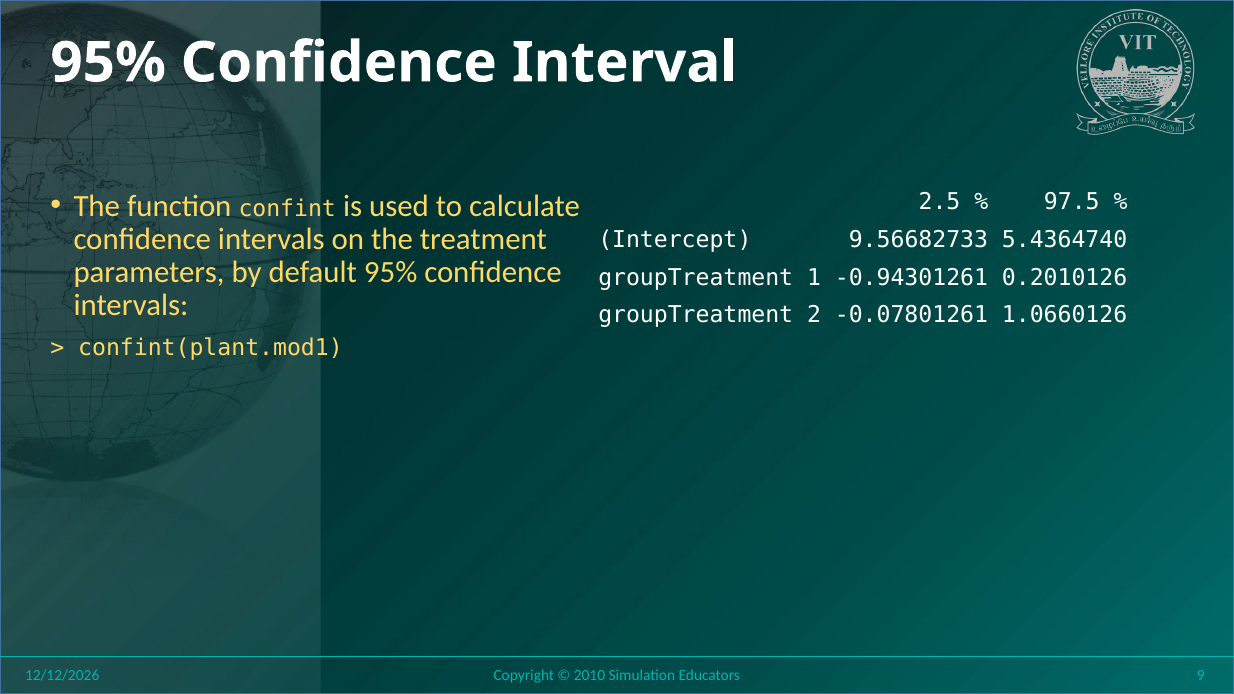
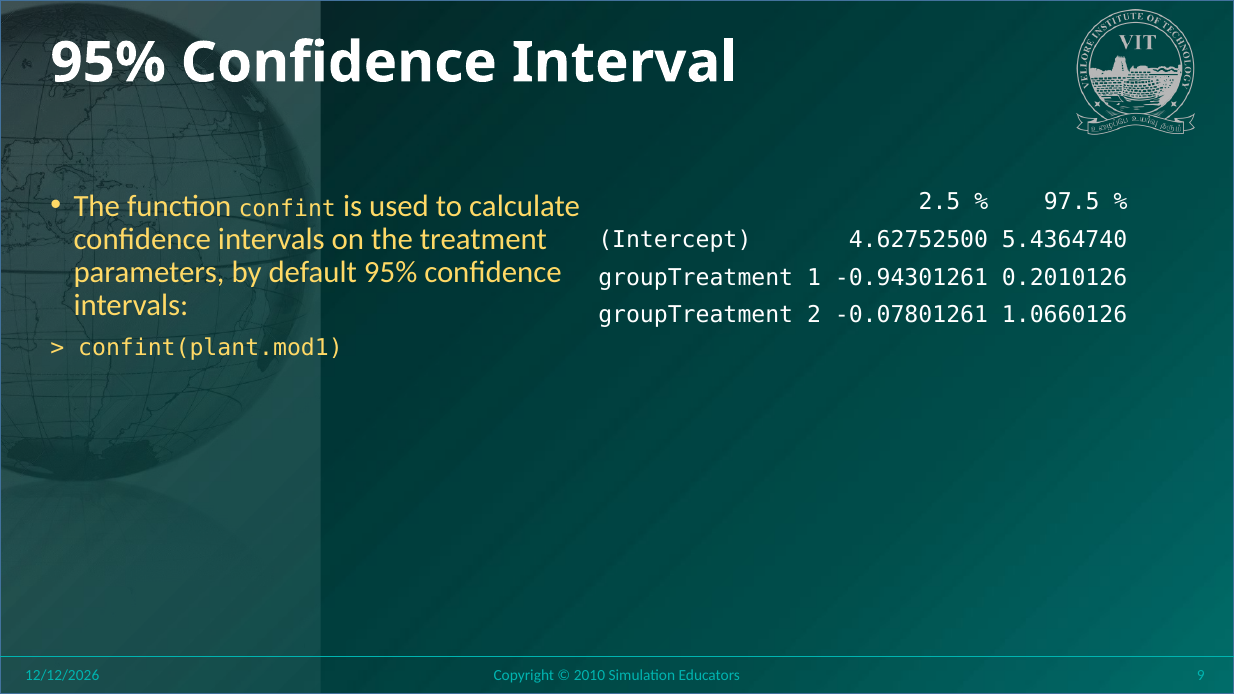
9.56682733: 9.56682733 -> 4.62752500
